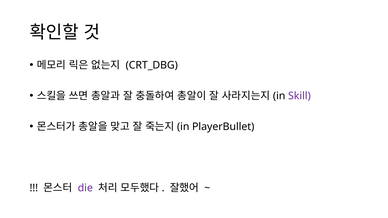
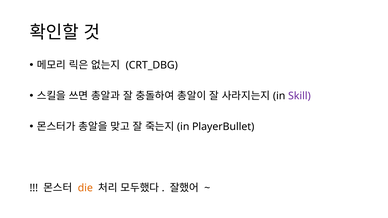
die colour: purple -> orange
